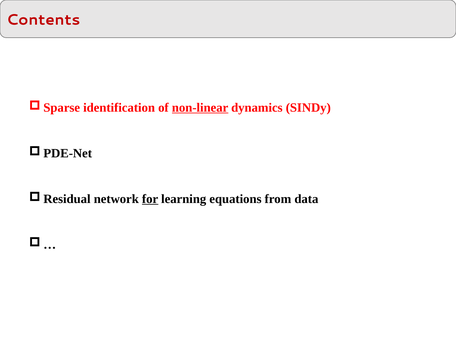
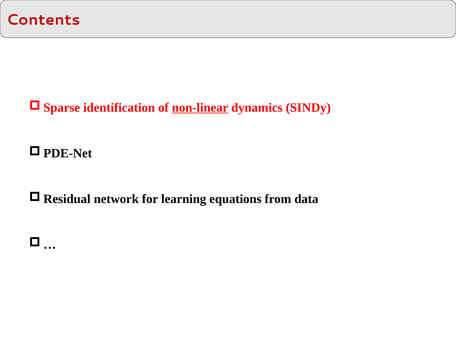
for underline: present -> none
